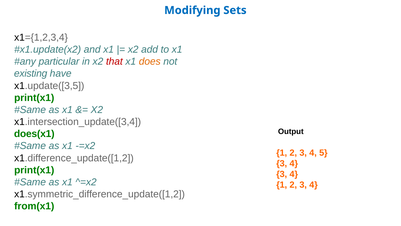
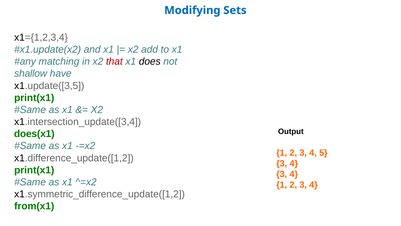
particular: particular -> matching
does colour: orange -> black
existing: existing -> shallow
